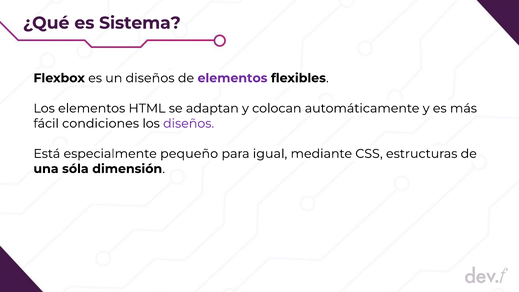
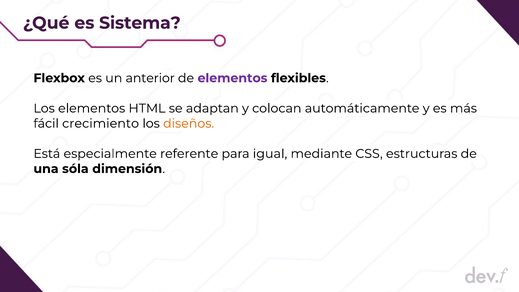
un diseños: diseños -> anterior
condiciones: condiciones -> crecimiento
diseños at (189, 123) colour: purple -> orange
pequeño: pequeño -> referente
